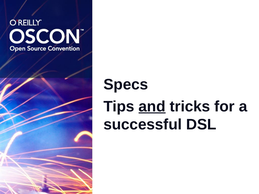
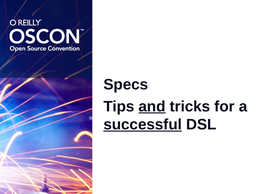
successful underline: none -> present
